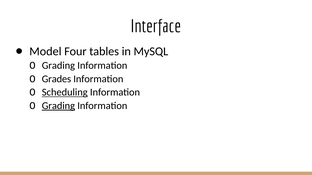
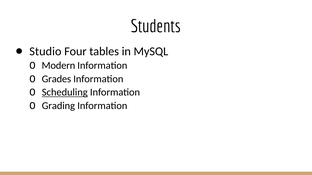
Interface: Interface -> Students
Model: Model -> Studio
Grading at (58, 66): Grading -> Modern
Grading at (58, 106) underline: present -> none
